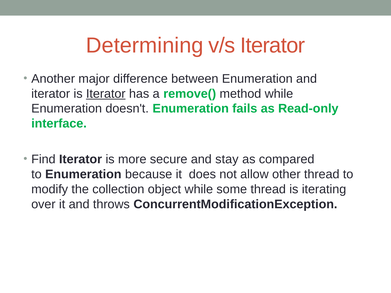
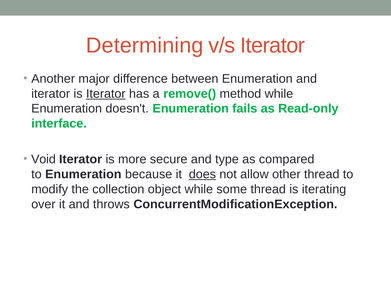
Find: Find -> Void
stay: stay -> type
does underline: none -> present
